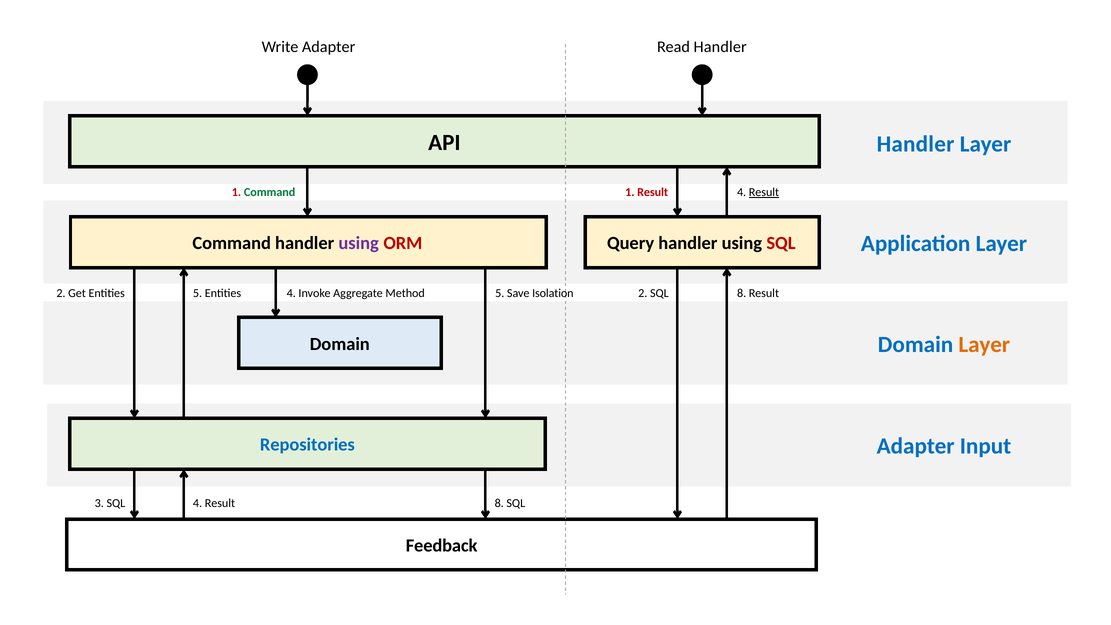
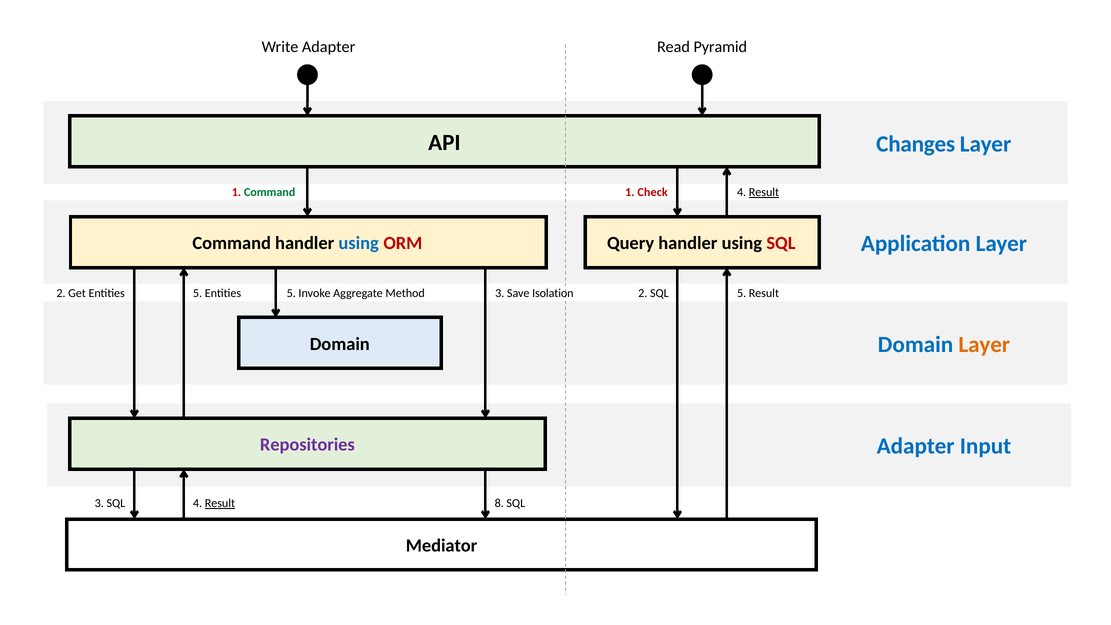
Read Handler: Handler -> Pyramid
Handler at (915, 144): Handler -> Changes
1 Result: Result -> Check
using at (359, 243) colour: purple -> blue
Entities 4: 4 -> 5
Method 5: 5 -> 3
SQL 8: 8 -> 5
Repositories colour: blue -> purple
Result at (220, 503) underline: none -> present
Feedback: Feedback -> Mediator
